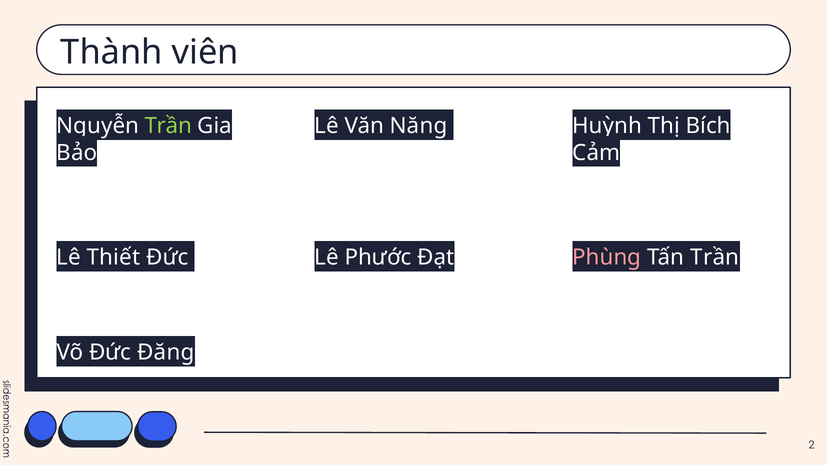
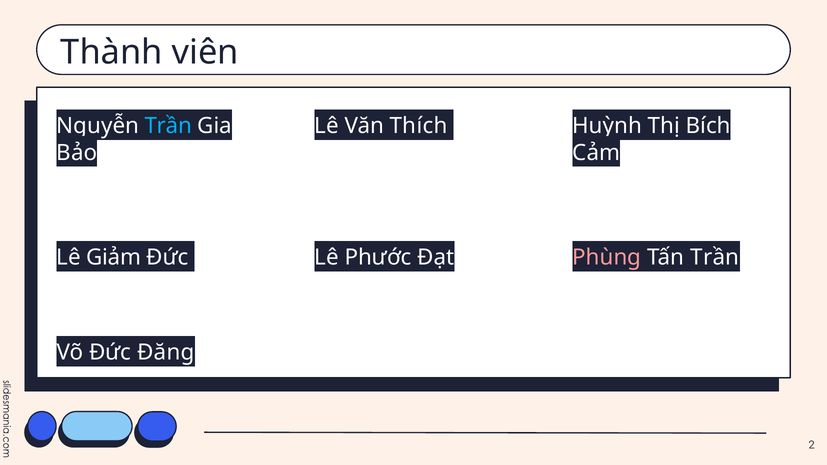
Trần at (168, 126) colour: light green -> light blue
Năng: Năng -> Thích
Thiết: Thiết -> Giảm
